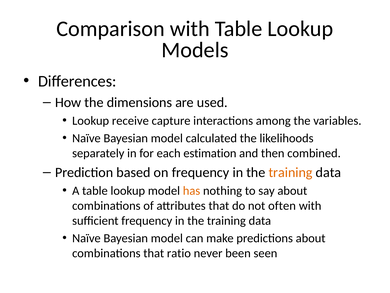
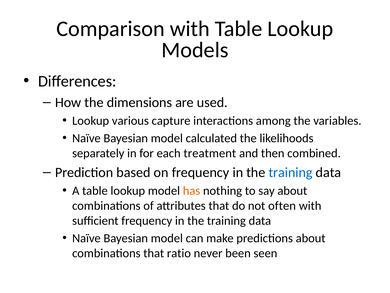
receive: receive -> various
estimation: estimation -> treatment
training at (291, 172) colour: orange -> blue
